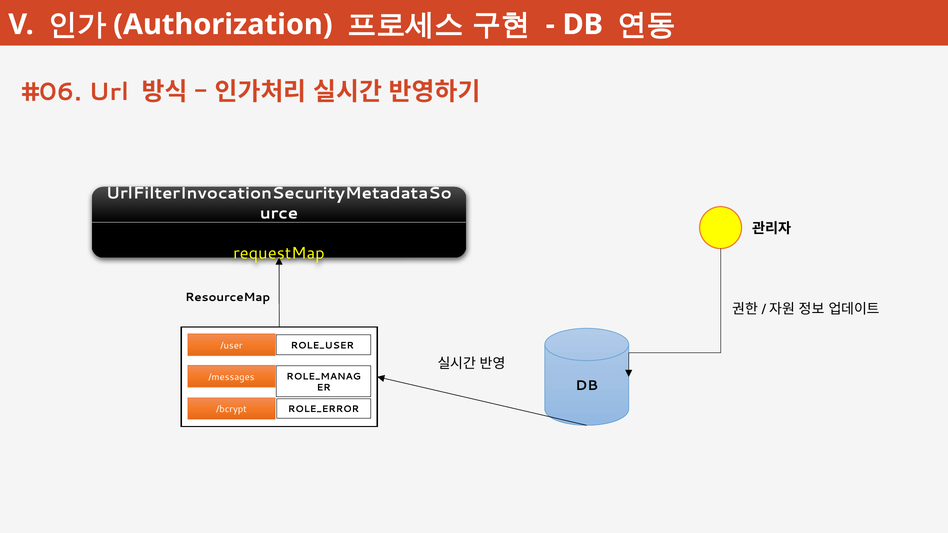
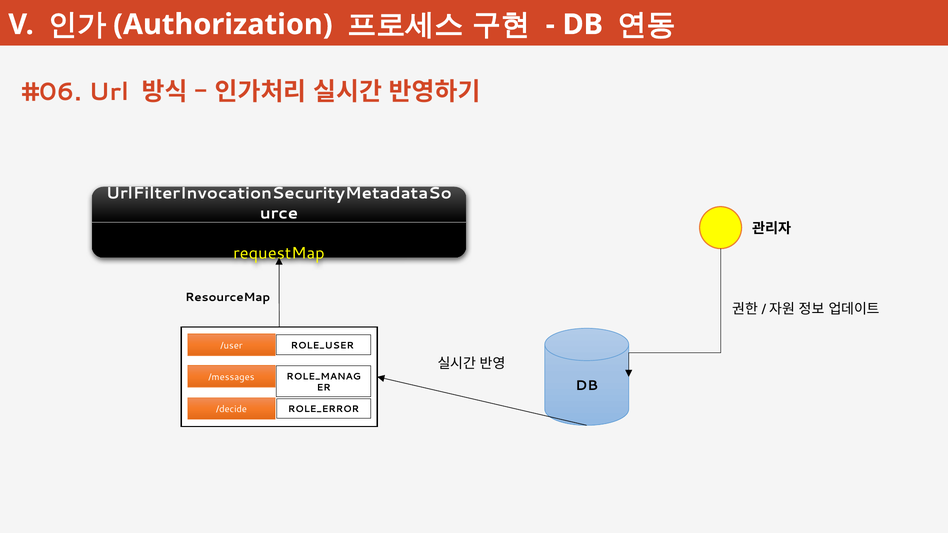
/bcrypt: /bcrypt -> /decide
